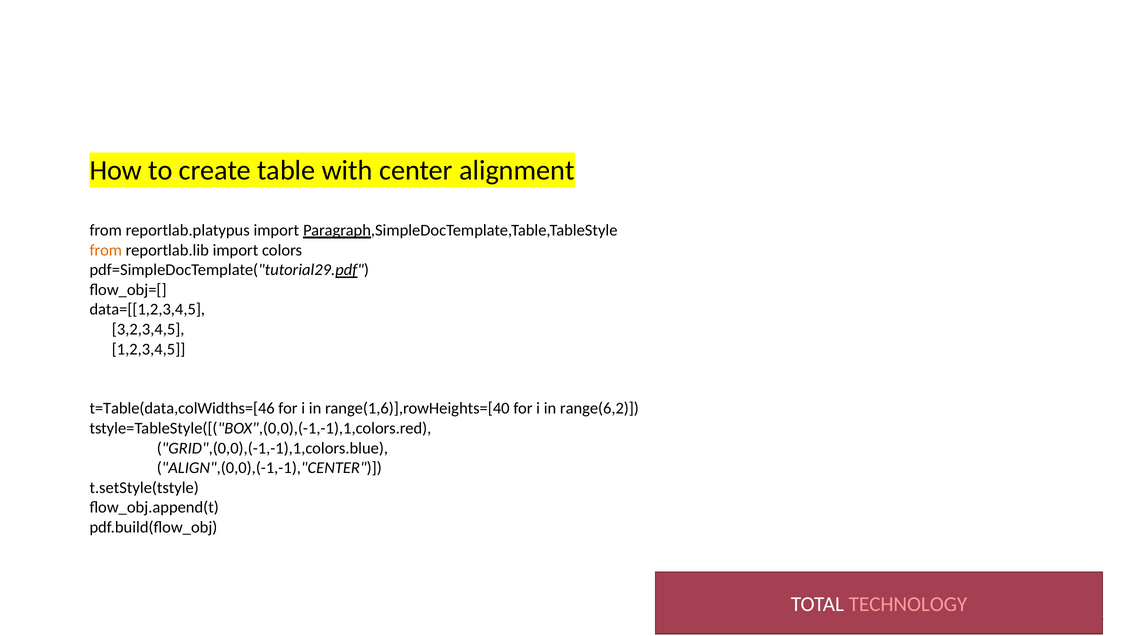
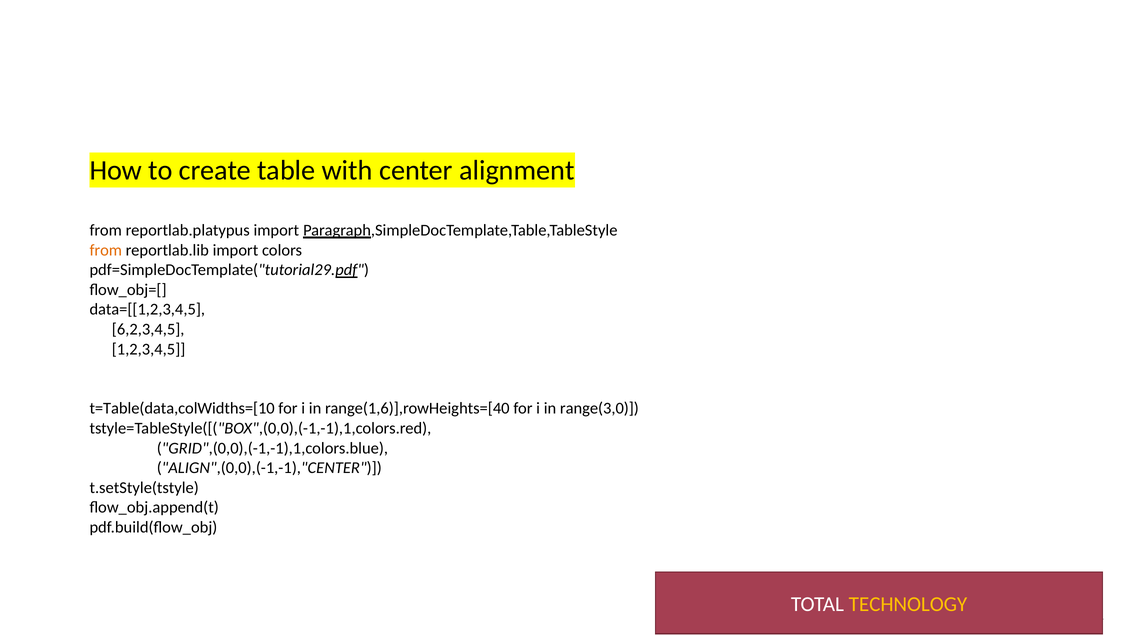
3,2,3,4,5: 3,2,3,4,5 -> 6,2,3,4,5
t=Table(data,colWidths=[46: t=Table(data,colWidths=[46 -> t=Table(data,colWidths=[10
range(6,2: range(6,2 -> range(3,0
TECHNOLOGY colour: pink -> yellow
